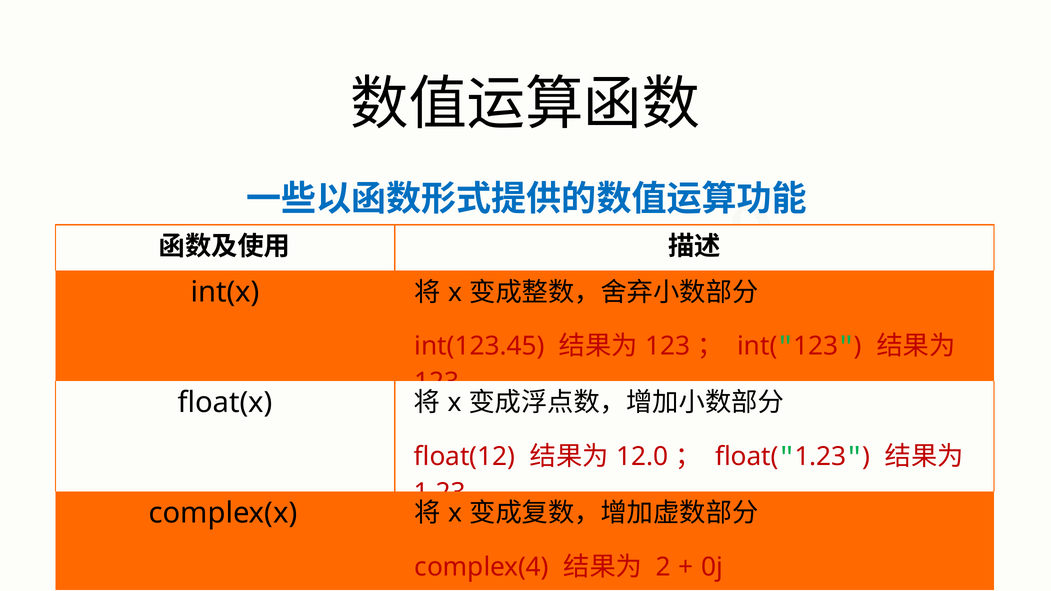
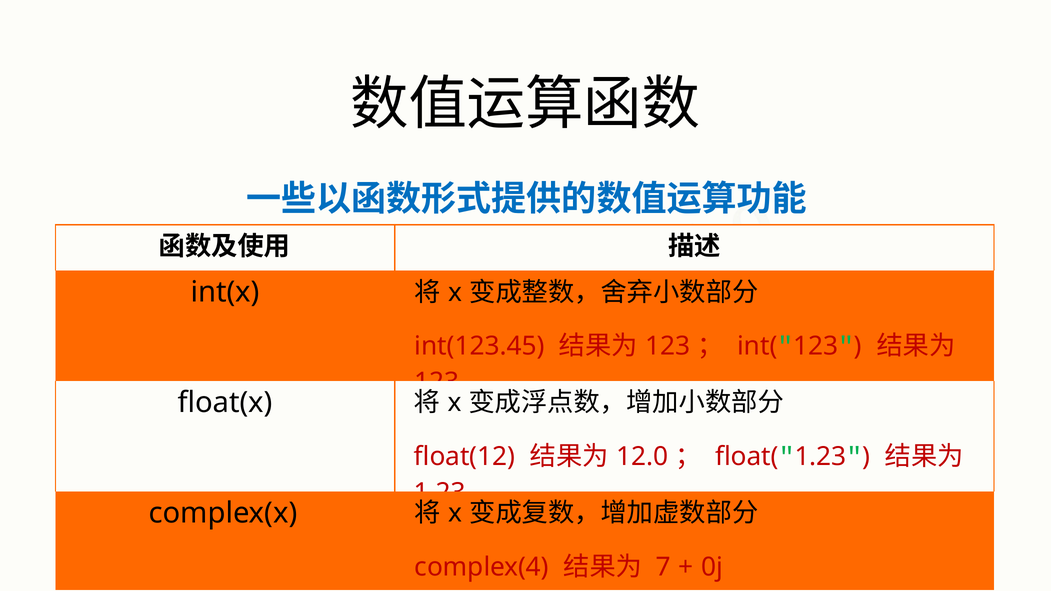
2: 2 -> 7
